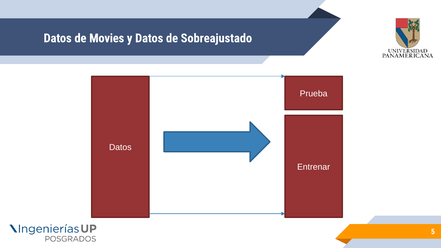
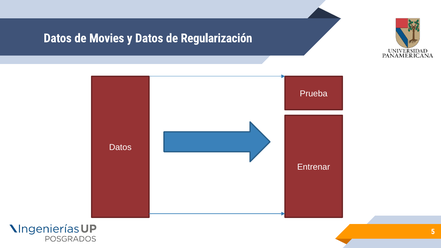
Sobreajustado: Sobreajustado -> Regularización
